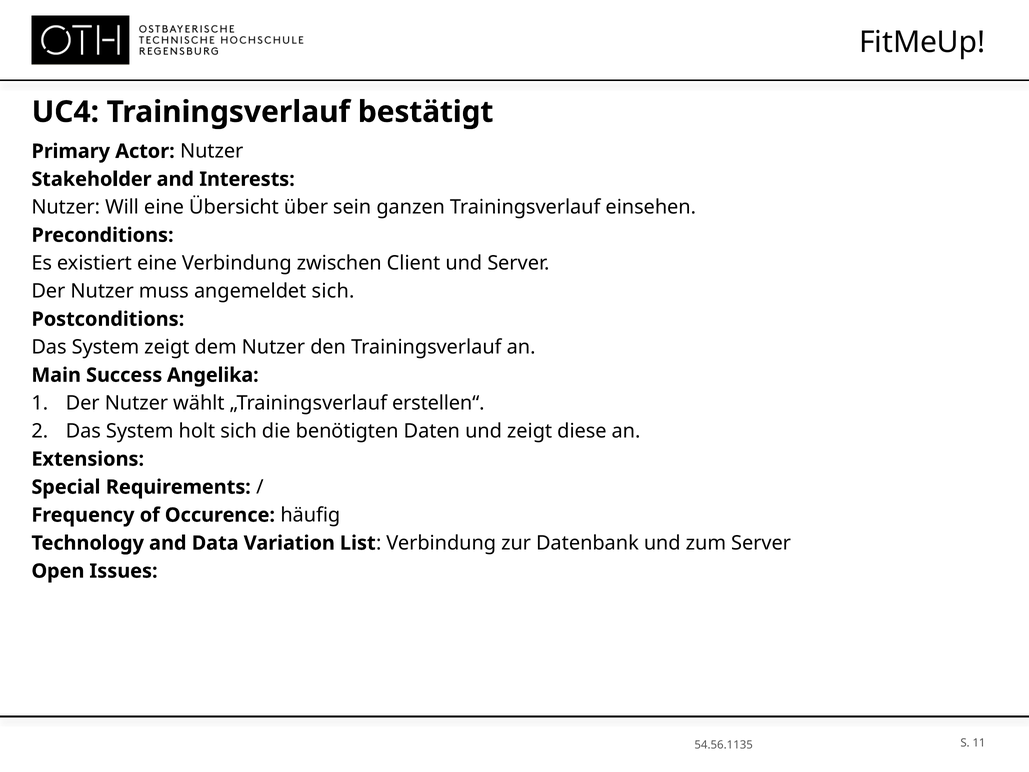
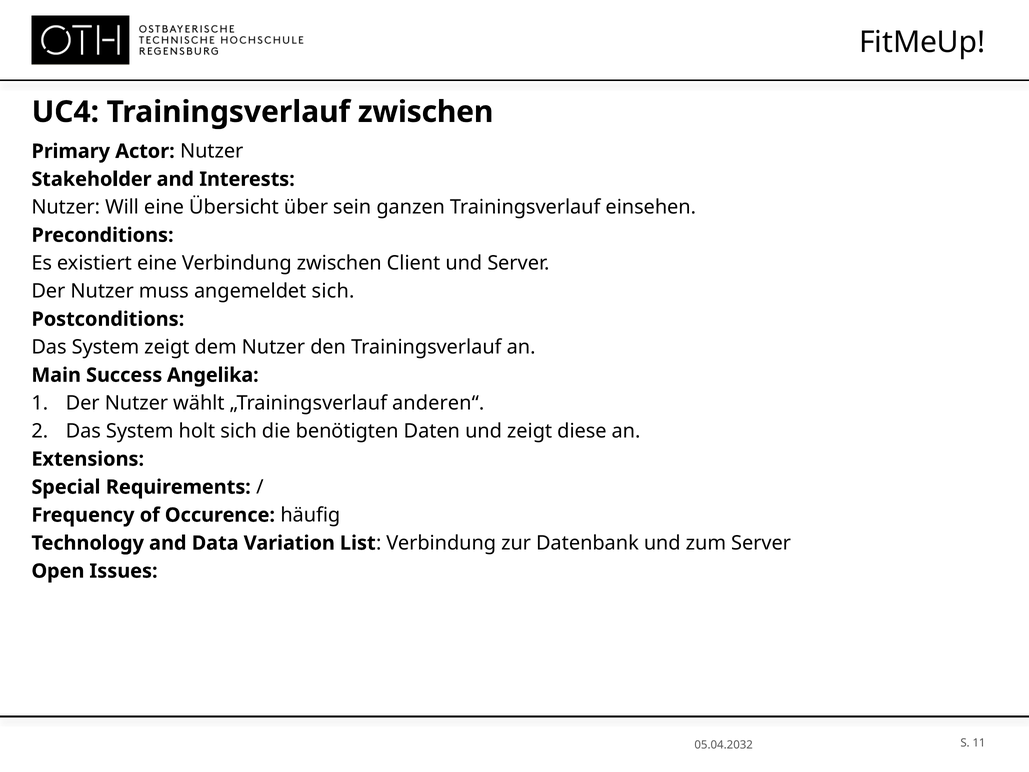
Trainingsverlauf bestätigt: bestätigt -> zwischen
erstellen“: erstellen“ -> anderen“
54.56.1135: 54.56.1135 -> 05.04.2032
